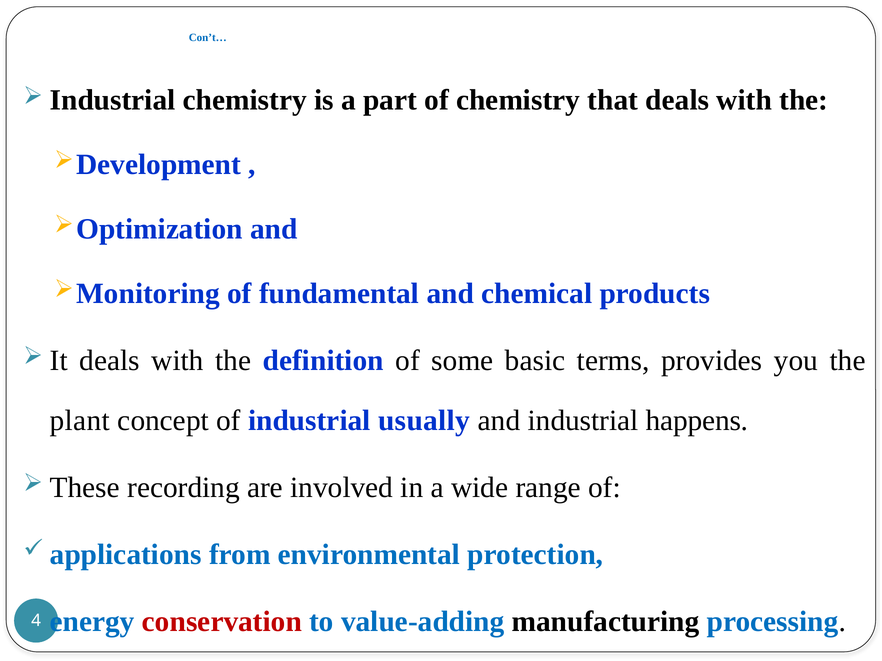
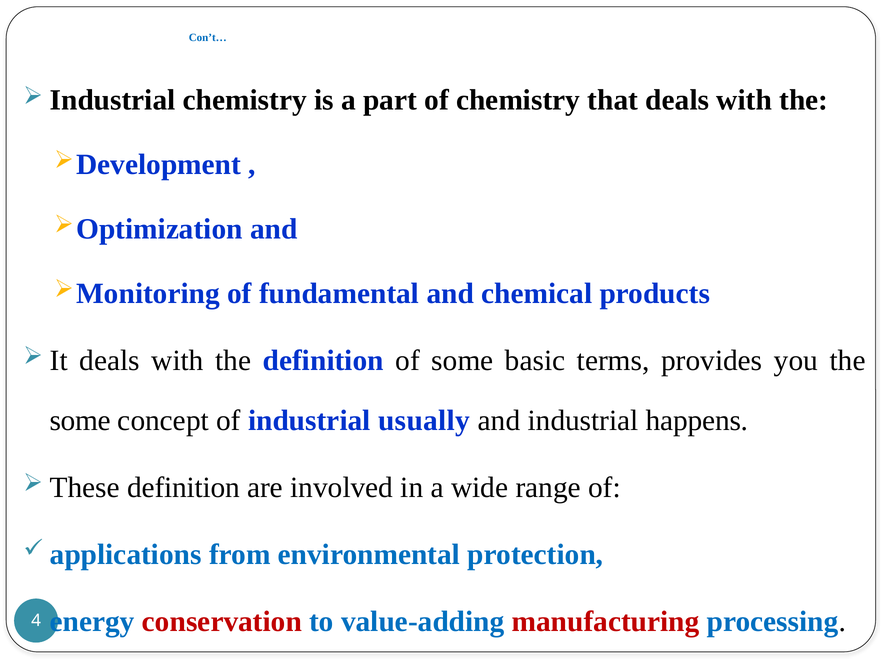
plant at (80, 421): plant -> some
These recording: recording -> definition
manufacturing colour: black -> red
